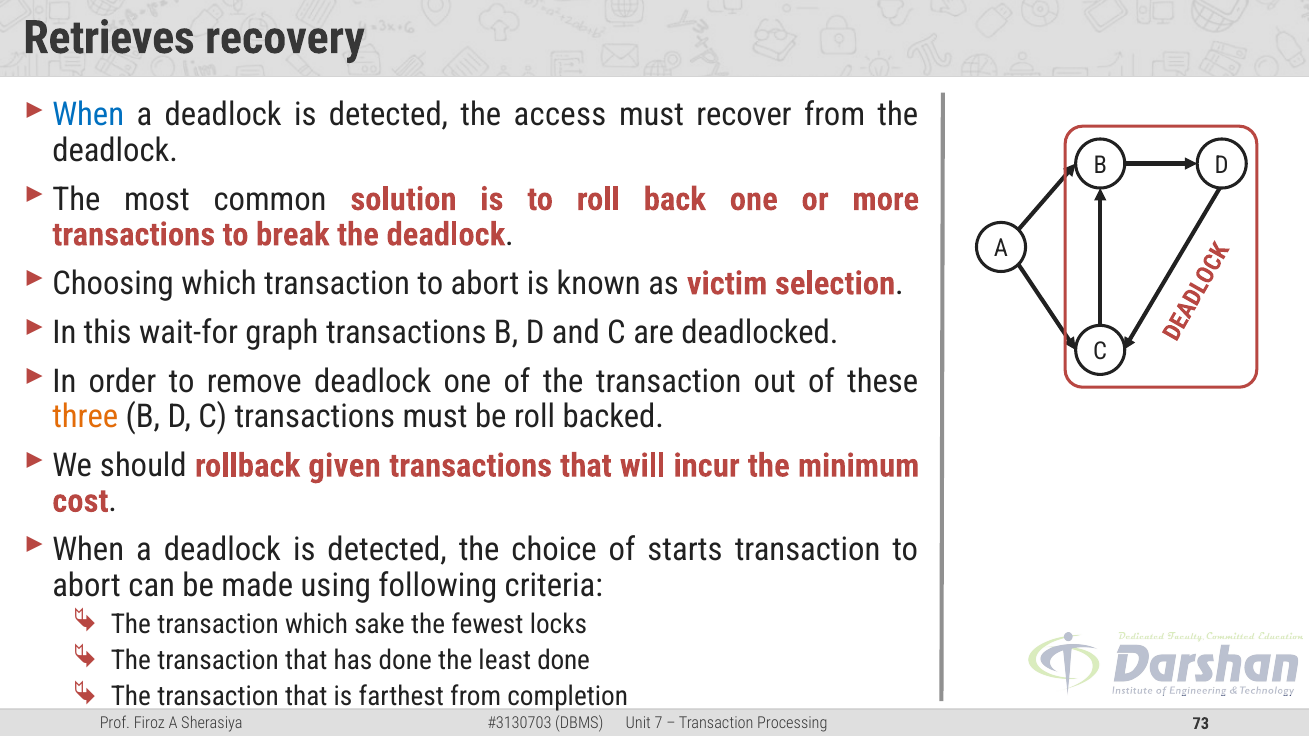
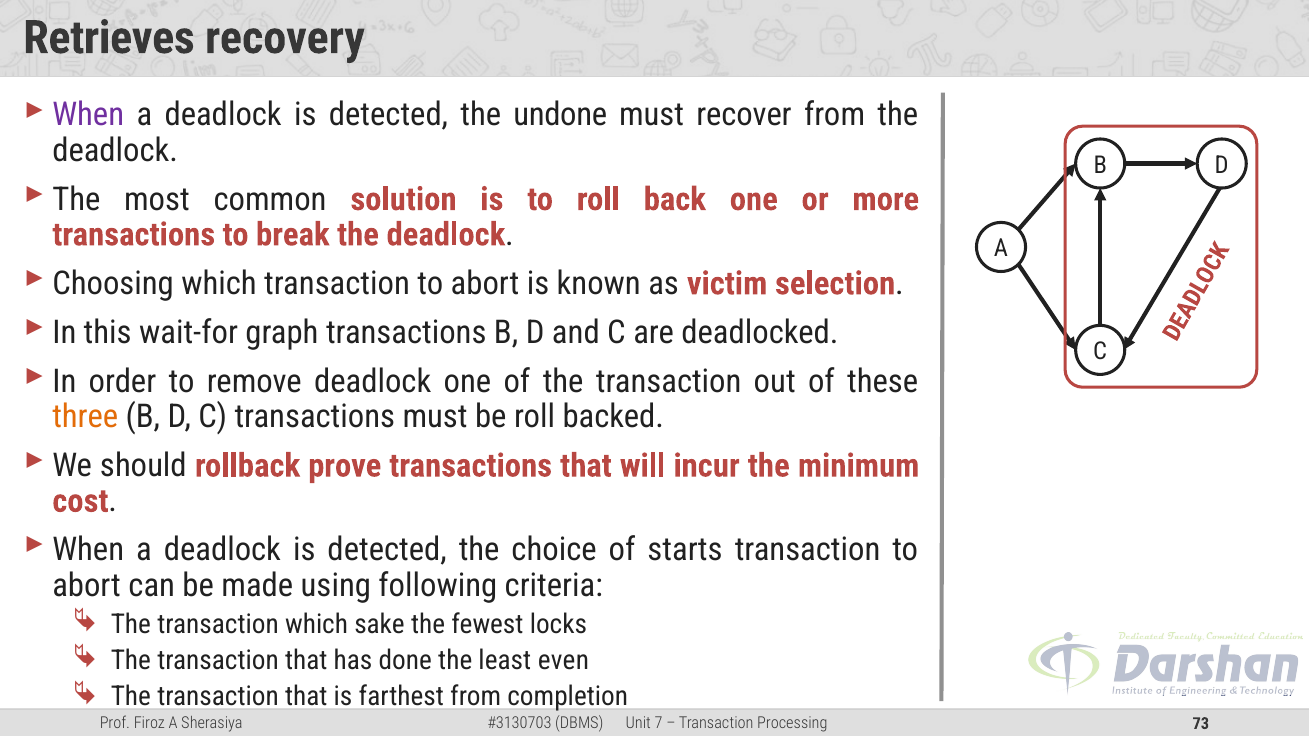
When at (88, 115) colour: blue -> purple
access: access -> undone
given: given -> prove
least done: done -> even
